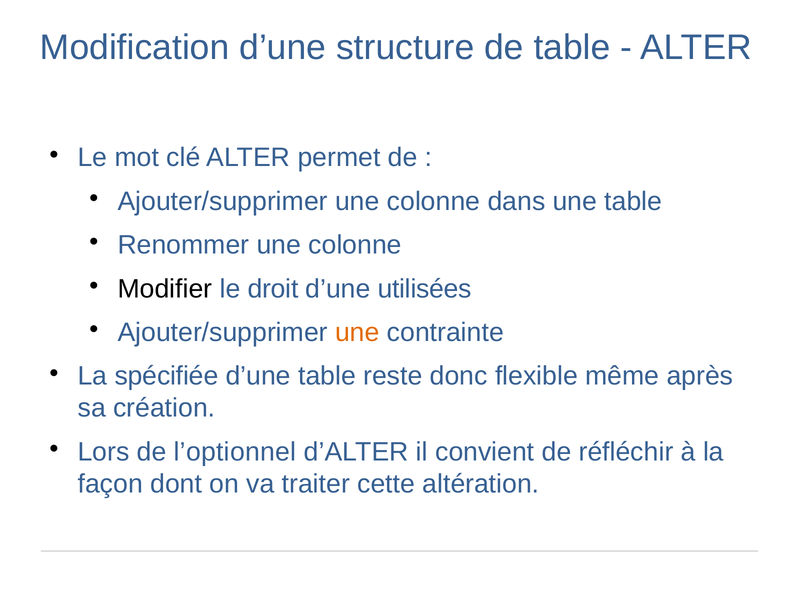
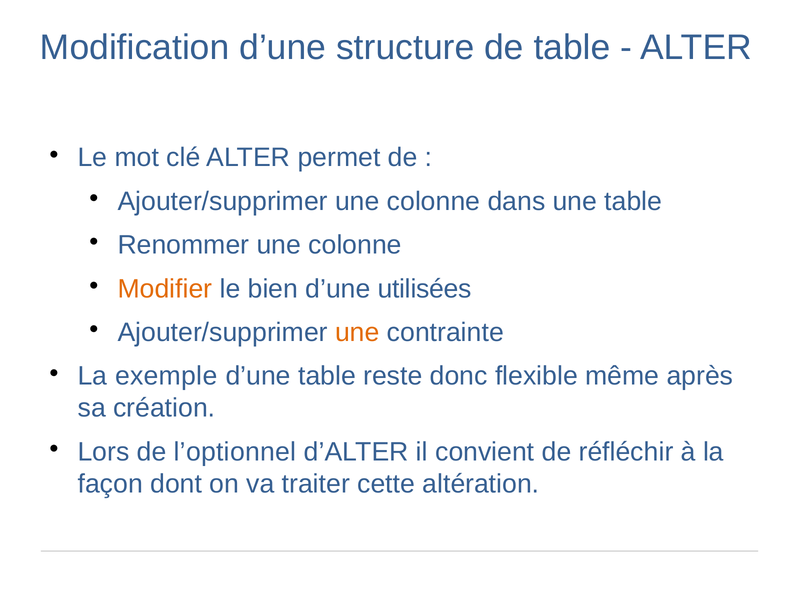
Modifier colour: black -> orange
droit: droit -> bien
spécifiée: spécifiée -> exemple
